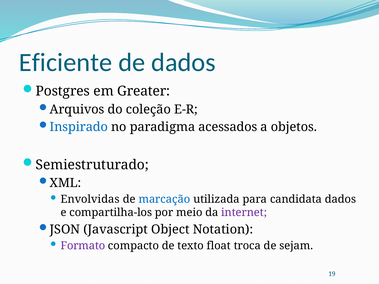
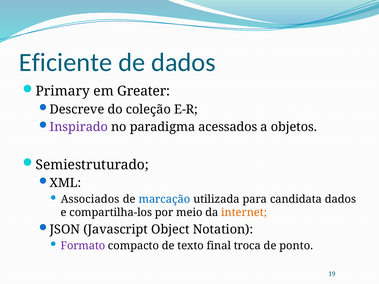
Postgres: Postgres -> Primary
Arquivos: Arquivos -> Descreve
Inspirado colour: blue -> purple
Envolvidas: Envolvidas -> Associados
internet colour: purple -> orange
float: float -> final
sejam: sejam -> ponto
